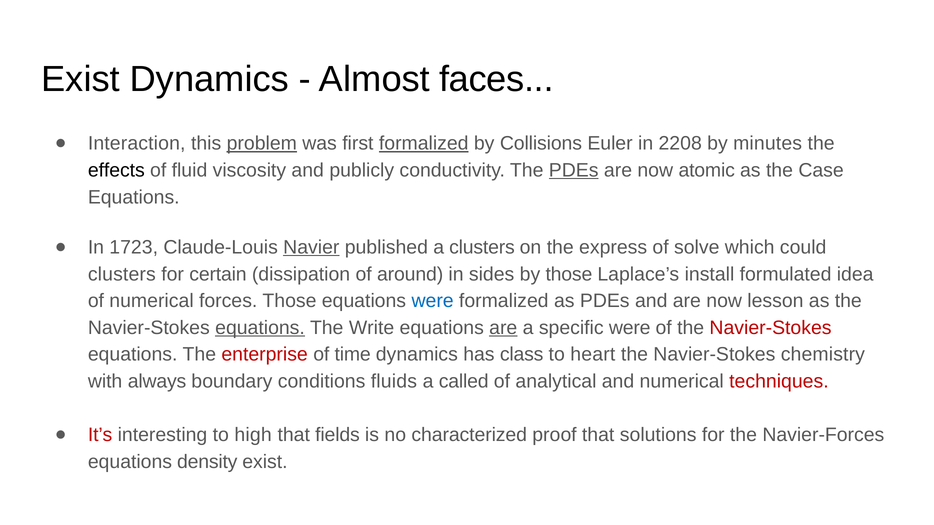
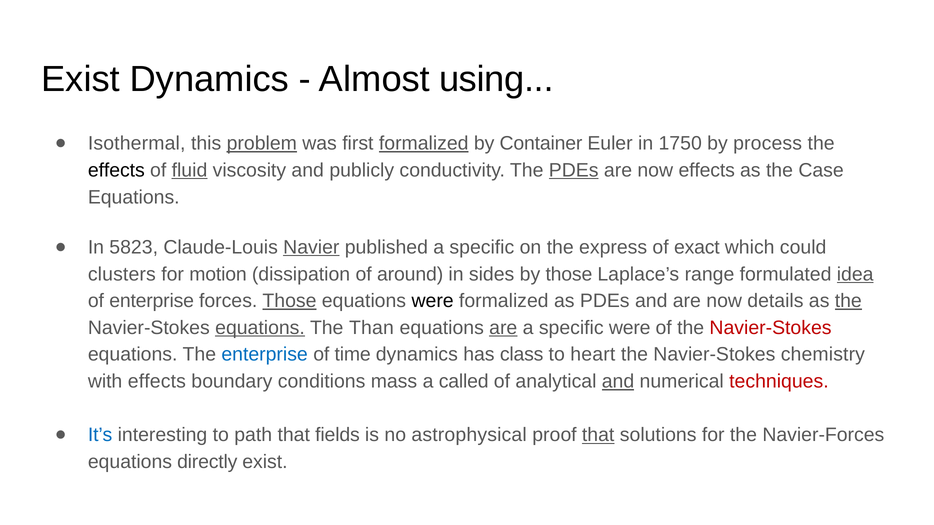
faces: faces -> using
Interaction: Interaction -> Isothermal
Collisions: Collisions -> Container
2208: 2208 -> 1750
minutes: minutes -> process
fluid underline: none -> present
now atomic: atomic -> effects
1723: 1723 -> 5823
published a clusters: clusters -> specific
solve: solve -> exact
certain: certain -> motion
install: install -> range
idea underline: none -> present
of numerical: numerical -> enterprise
Those at (289, 301) underline: none -> present
were at (433, 301) colour: blue -> black
lesson: lesson -> details
the at (848, 301) underline: none -> present
Write: Write -> Than
enterprise at (265, 355) colour: red -> blue
with always: always -> effects
fluids: fluids -> mass
and at (618, 382) underline: none -> present
It’s colour: red -> blue
high: high -> path
characterized: characterized -> astrophysical
that at (598, 435) underline: none -> present
density: density -> directly
